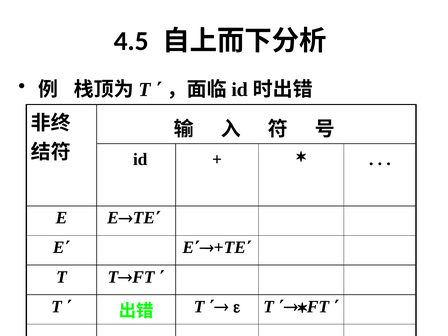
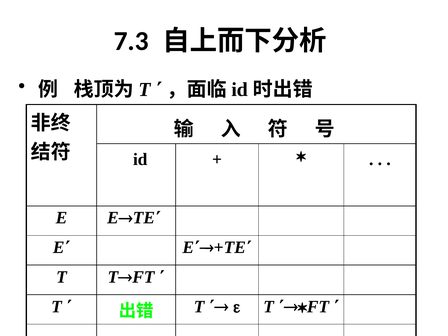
4.5: 4.5 -> 7.3
